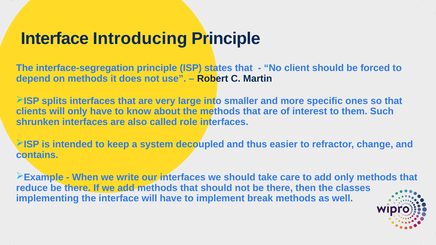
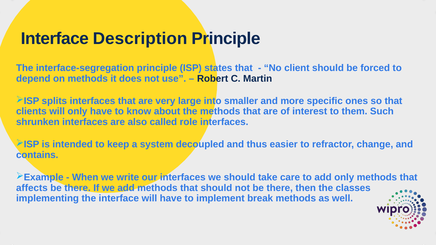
Introducing: Introducing -> Description
reduce: reduce -> affects
